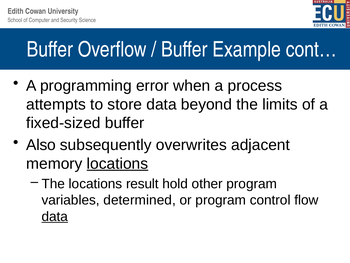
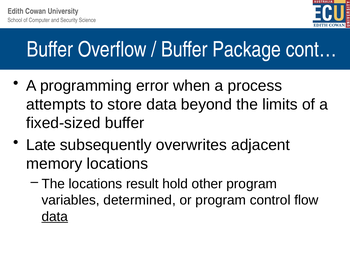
Example: Example -> Package
Also: Also -> Late
locations at (117, 163) underline: present -> none
